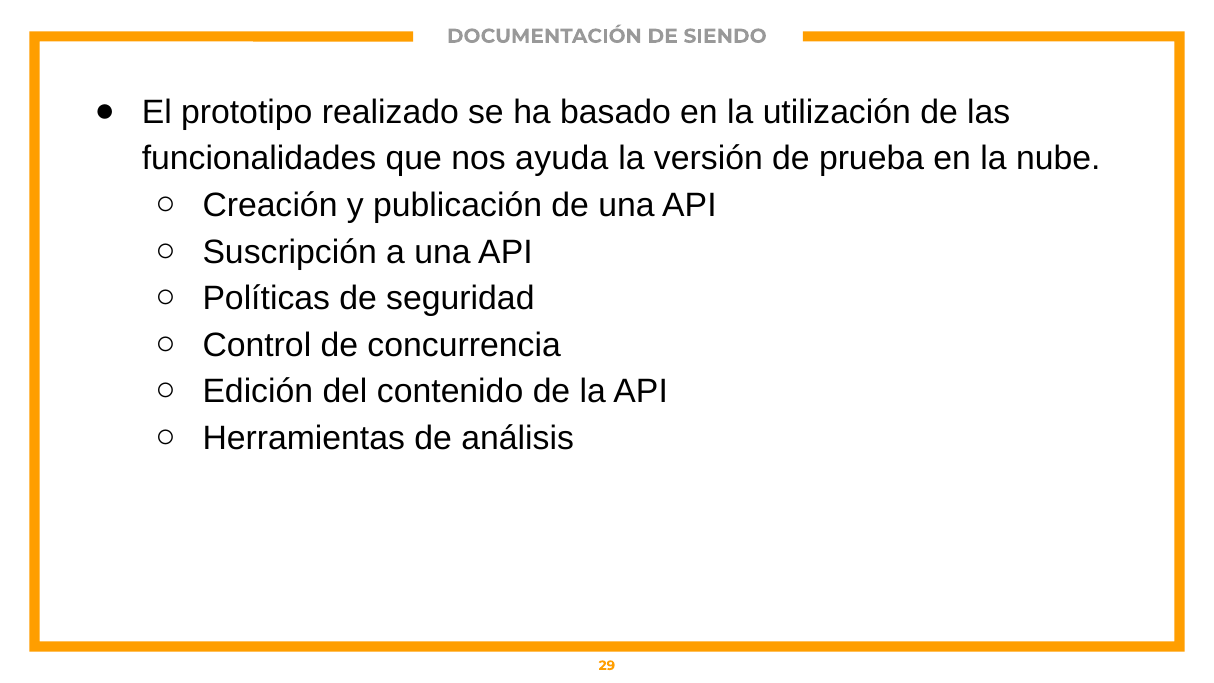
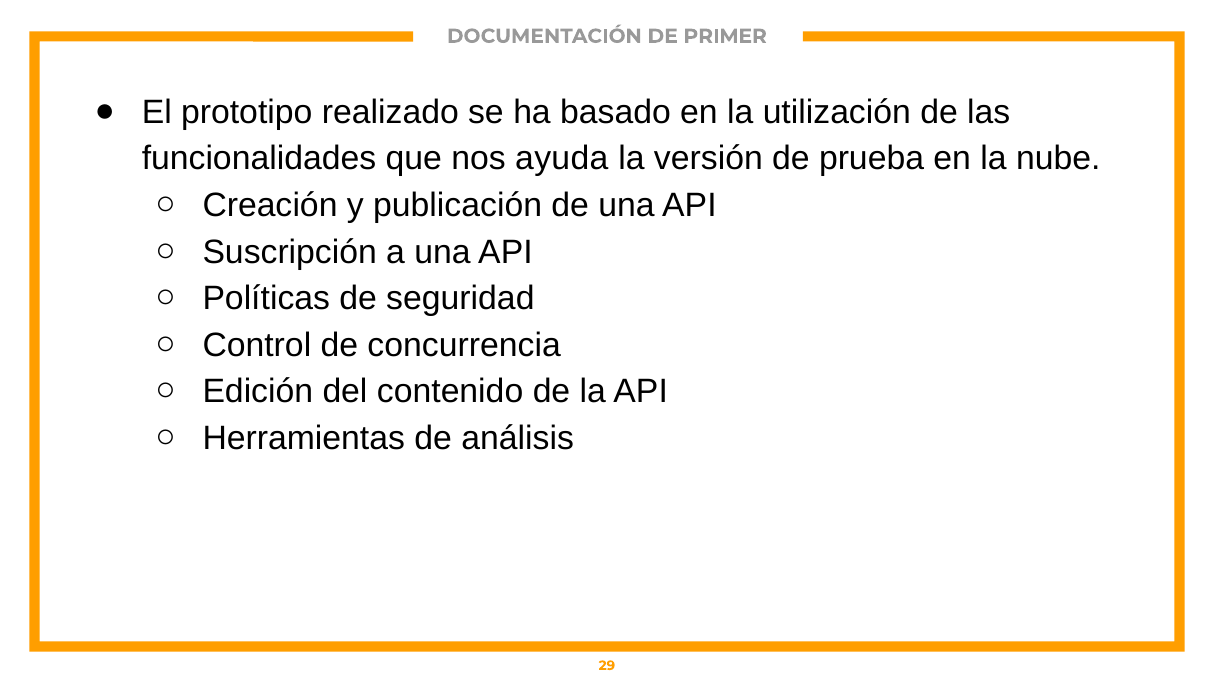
SIENDO: SIENDO -> PRIMER
